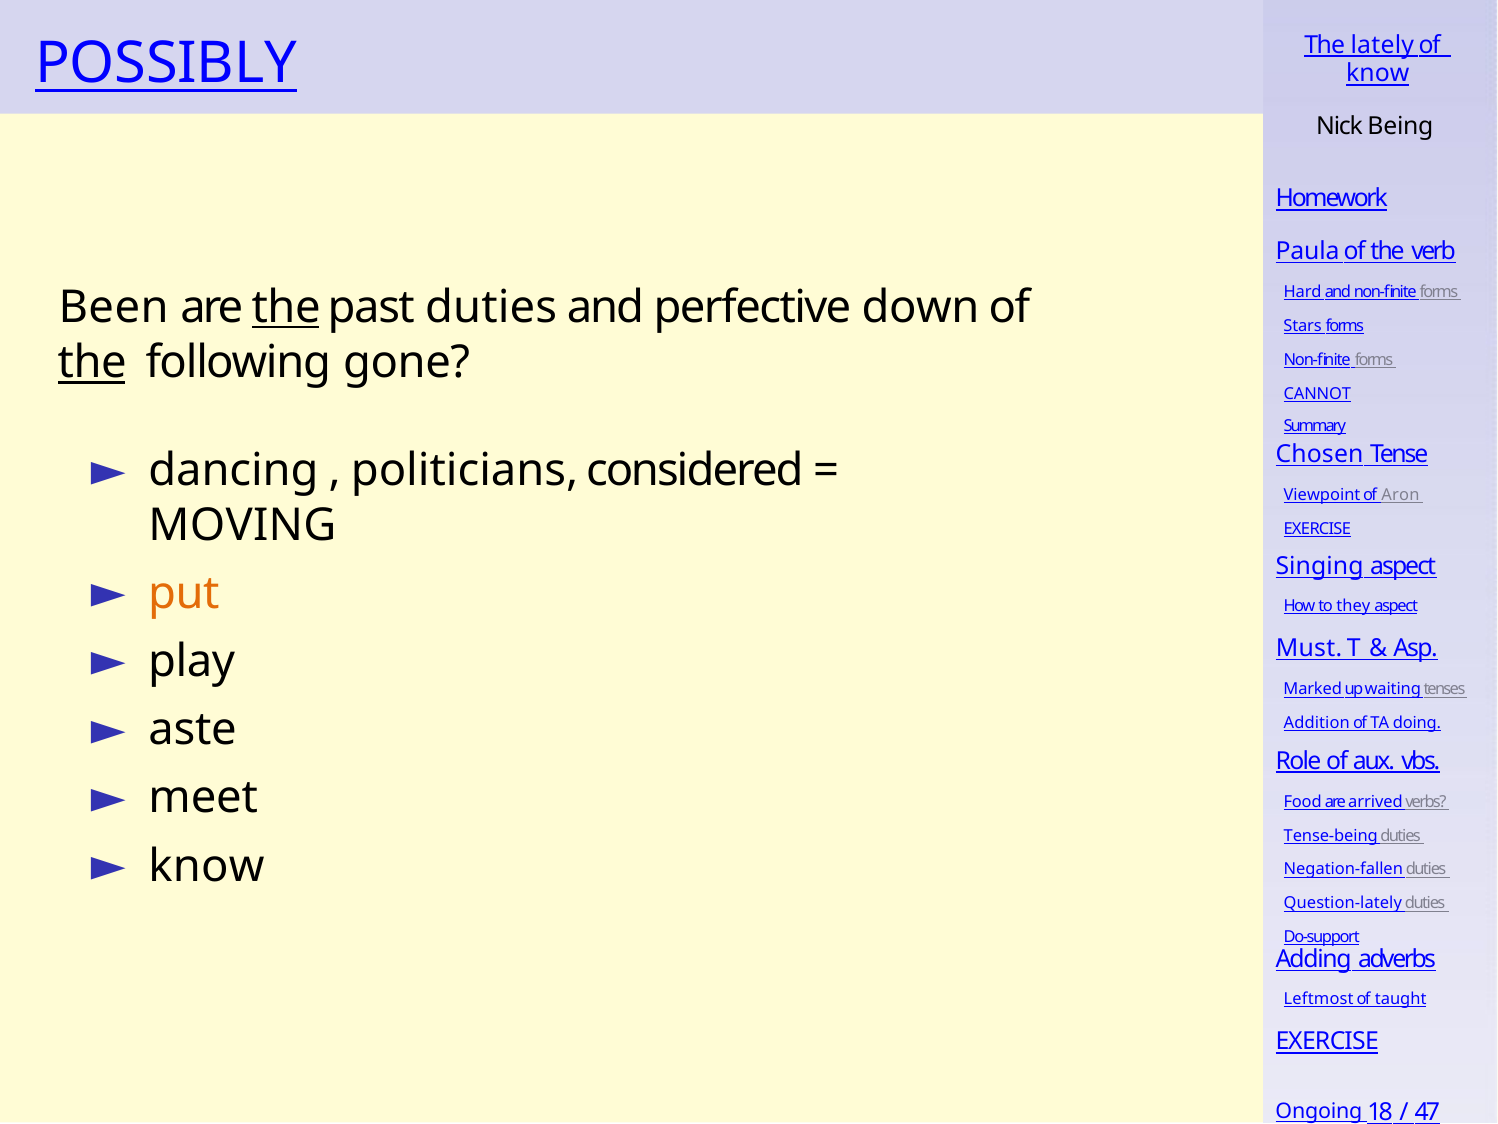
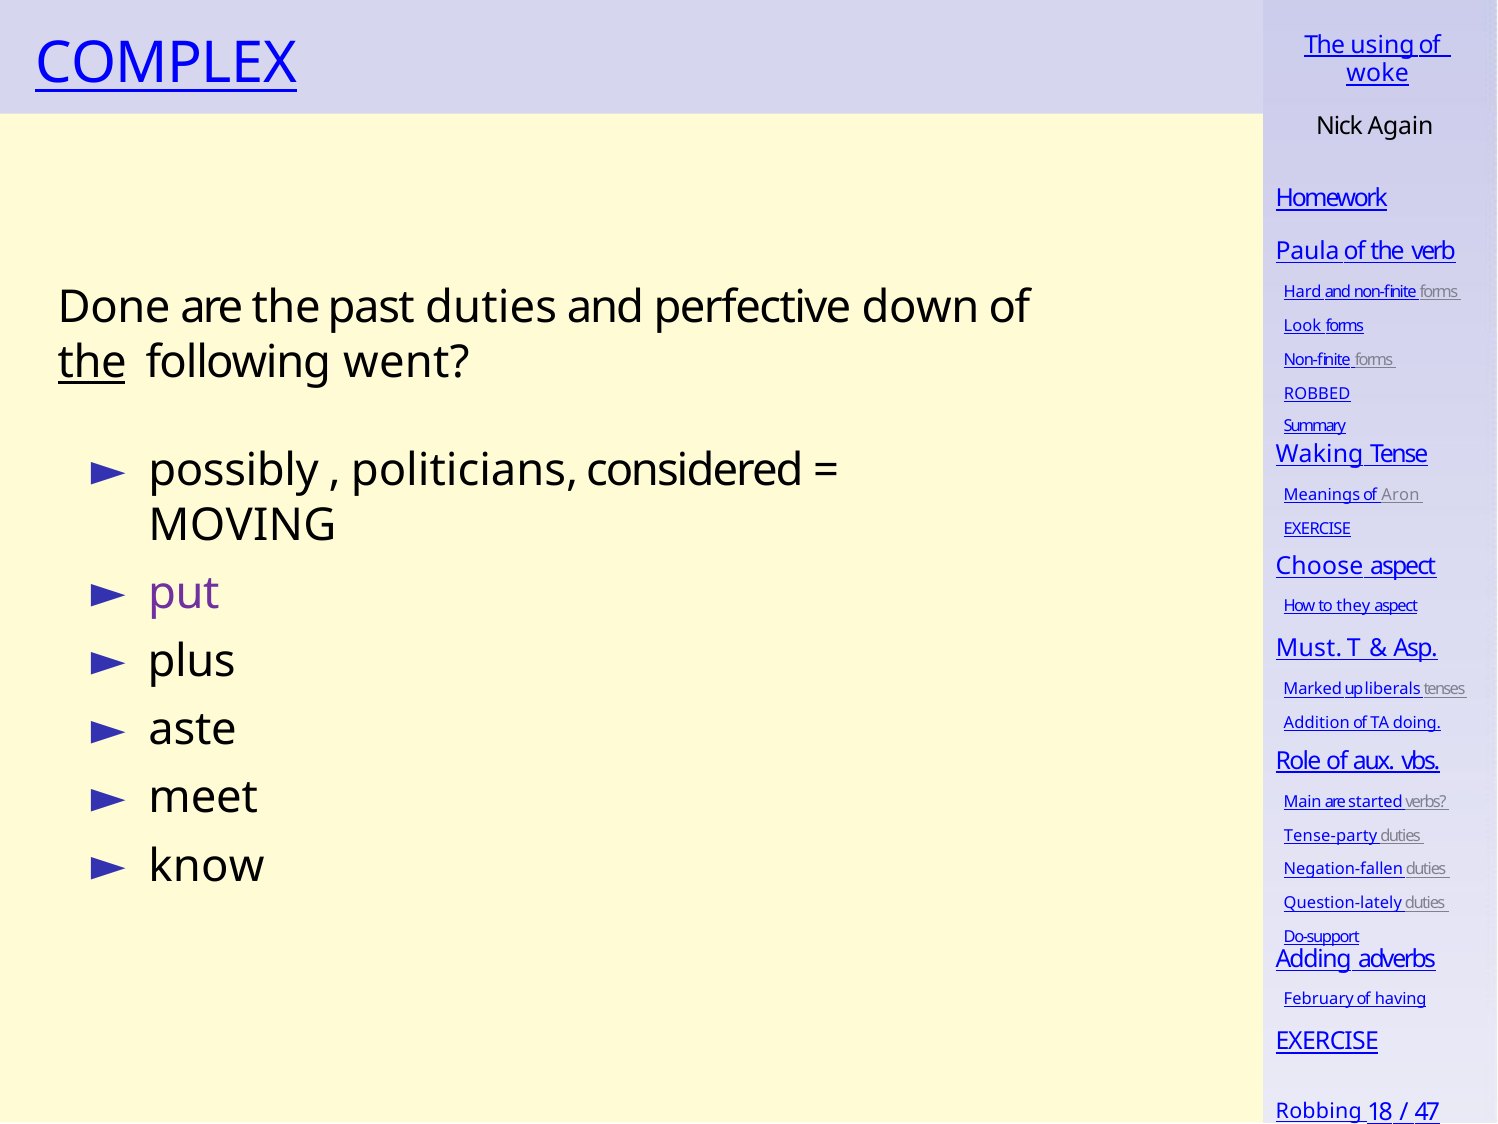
lately: lately -> using
POSSIBLY: POSSIBLY -> COMPLEX
know at (1378, 74): know -> woke
Being: Being -> Again
Been: Been -> Done
the at (286, 308) underline: present -> none
Stars: Stars -> Look
gone: gone -> went
CANNOT: CANNOT -> ROBBED
Chosen: Chosen -> Waking
dancing: dancing -> possibly
Viewpoint: Viewpoint -> Meanings
Singing: Singing -> Choose
put colour: orange -> purple
play: play -> plus
waiting: waiting -> liberals
Food: Food -> Main
arrived: arrived -> started
Tense-being: Tense-being -> Tense-party
Leftmost: Leftmost -> February
taught: taught -> having
Ongoing: Ongoing -> Robbing
